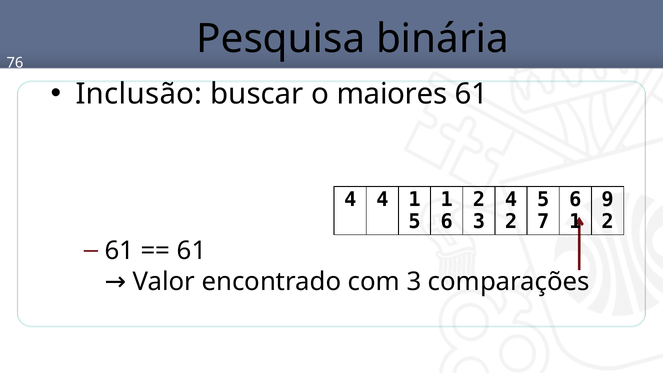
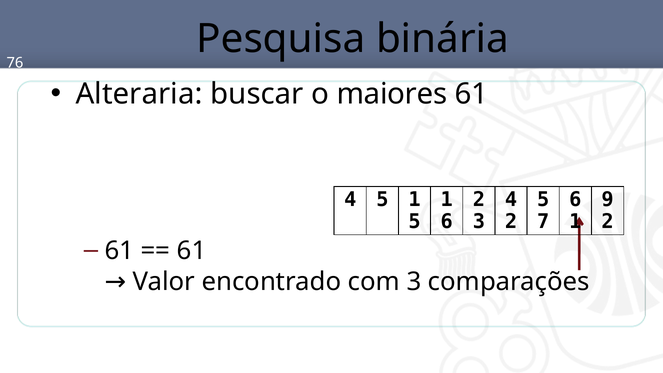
Inclusão: Inclusão -> Alteraria
4 4: 4 -> 5
